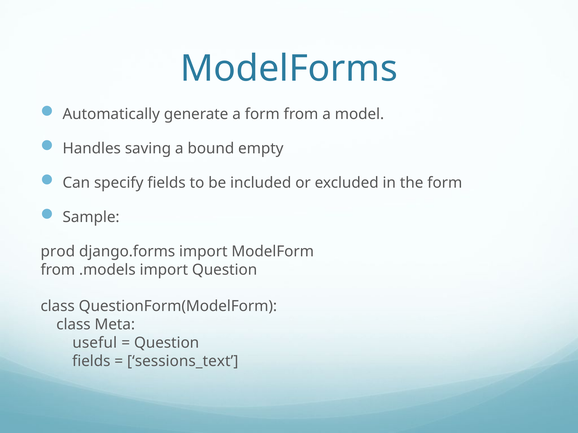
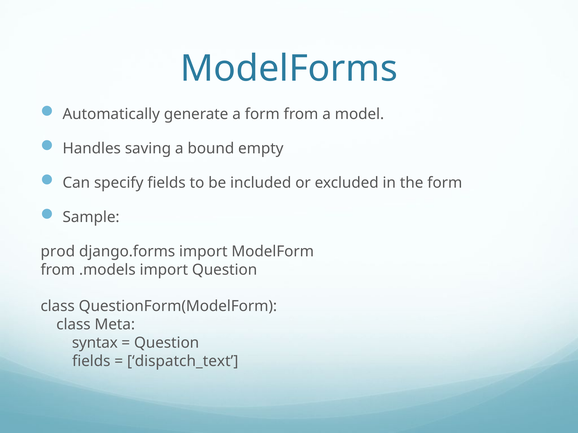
useful: useful -> syntax
sessions_text: sessions_text -> dispatch_text
